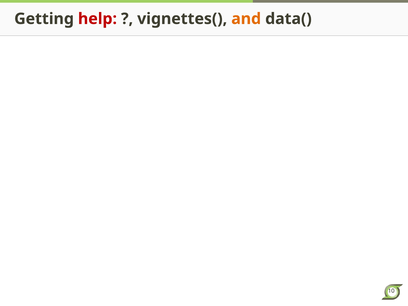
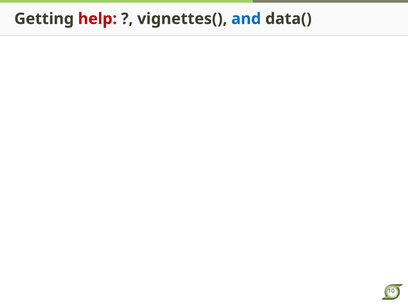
and colour: orange -> blue
